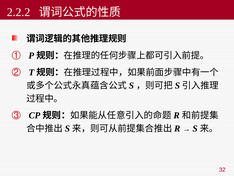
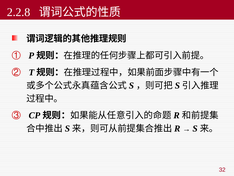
2.2.2: 2.2.2 -> 2.2.8
